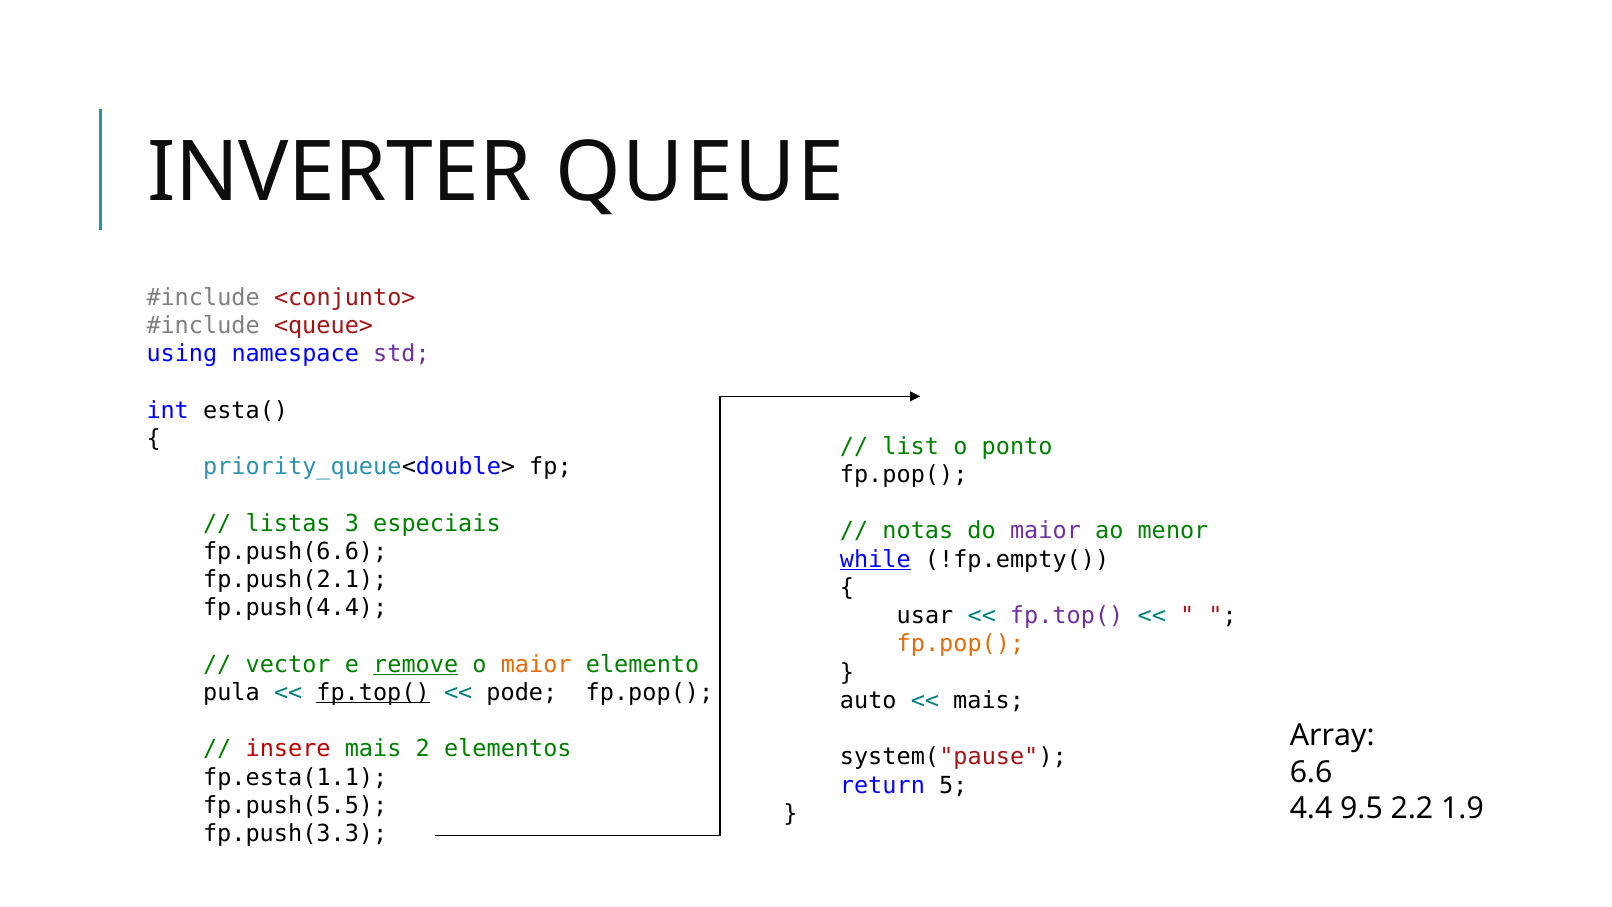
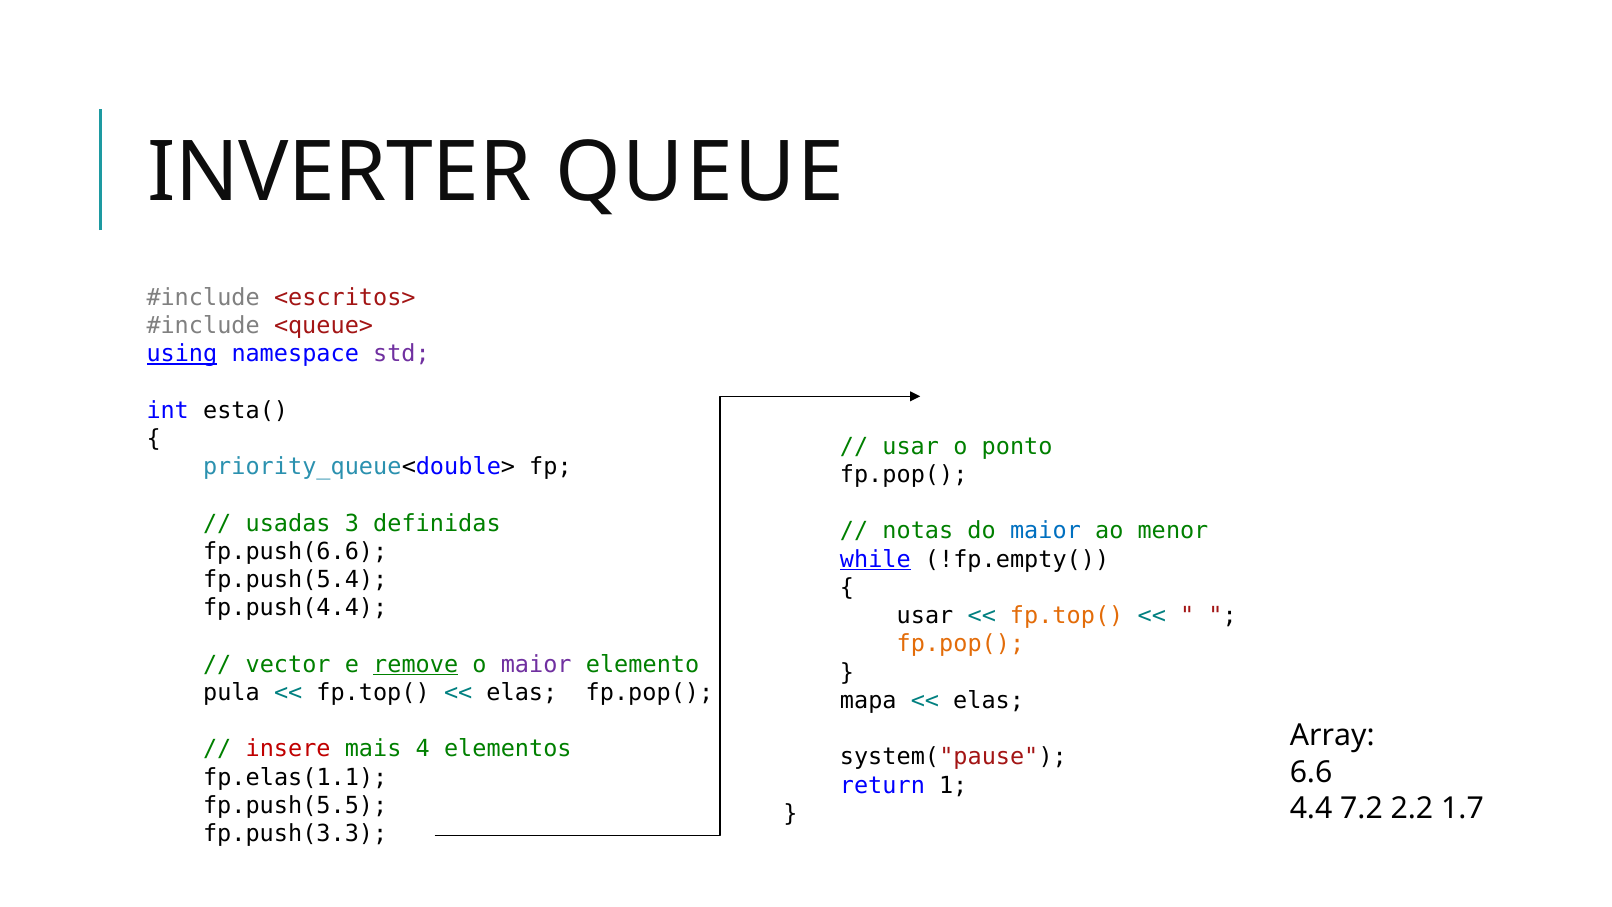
<conjunto>: <conjunto> -> <escritos>
using underline: none -> present
list at (911, 446): list -> usar
listas: listas -> usadas
especiais: especiais -> definidas
maior at (1045, 531) colour: purple -> blue
fp.push(2.1: fp.push(2.1 -> fp.push(5.4
fp.top( at (1067, 616) colour: purple -> orange
maior at (536, 664) colour: orange -> purple
fp.top( at (373, 692) underline: present -> none
pode at (522, 692): pode -> elas
auto: auto -> mapa
mais at (989, 700): mais -> elas
2: 2 -> 4
fp.esta(1.1: fp.esta(1.1 -> fp.elas(1.1
5: 5 -> 1
9.5: 9.5 -> 7.2
1.9: 1.9 -> 1.7
